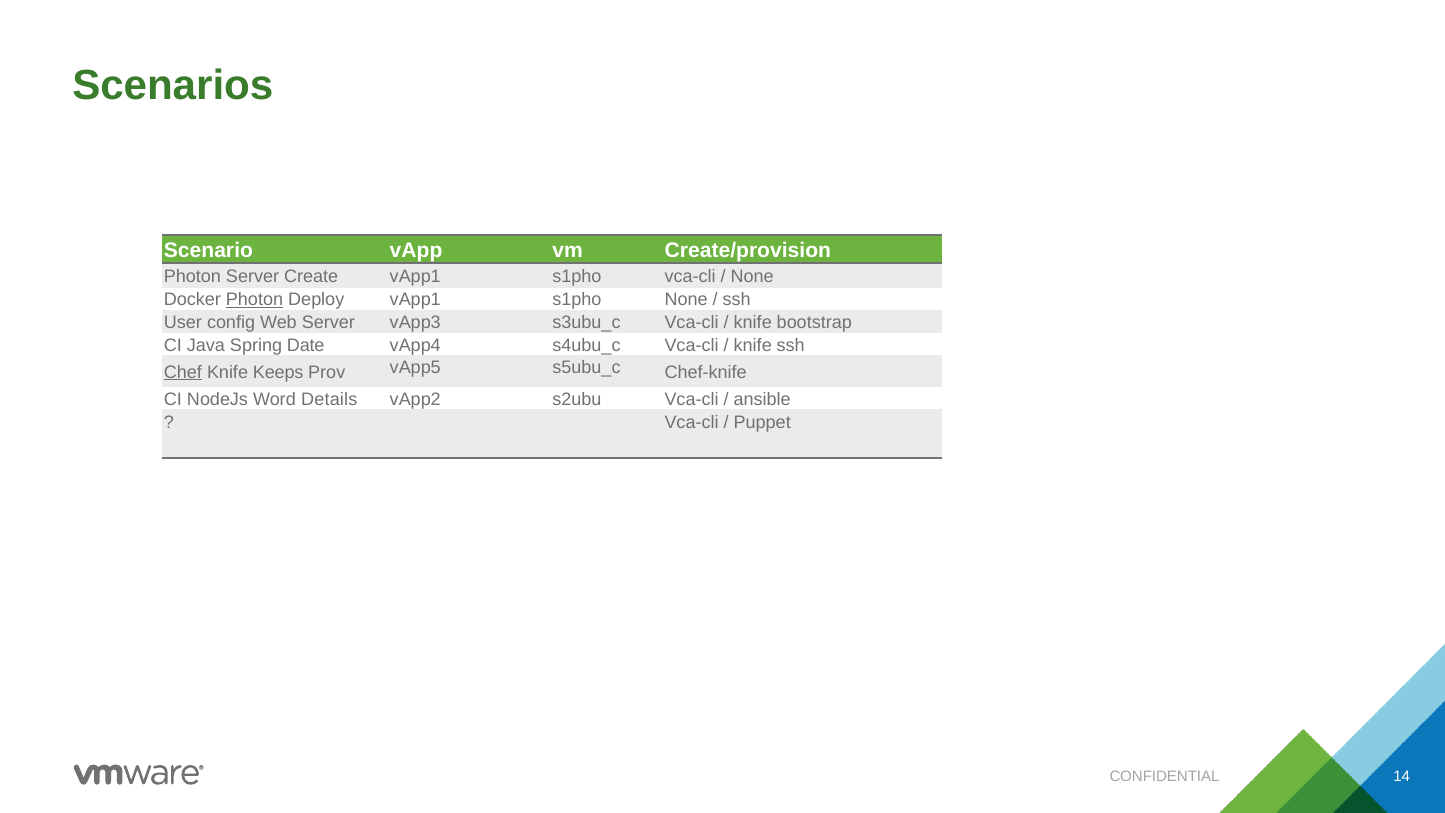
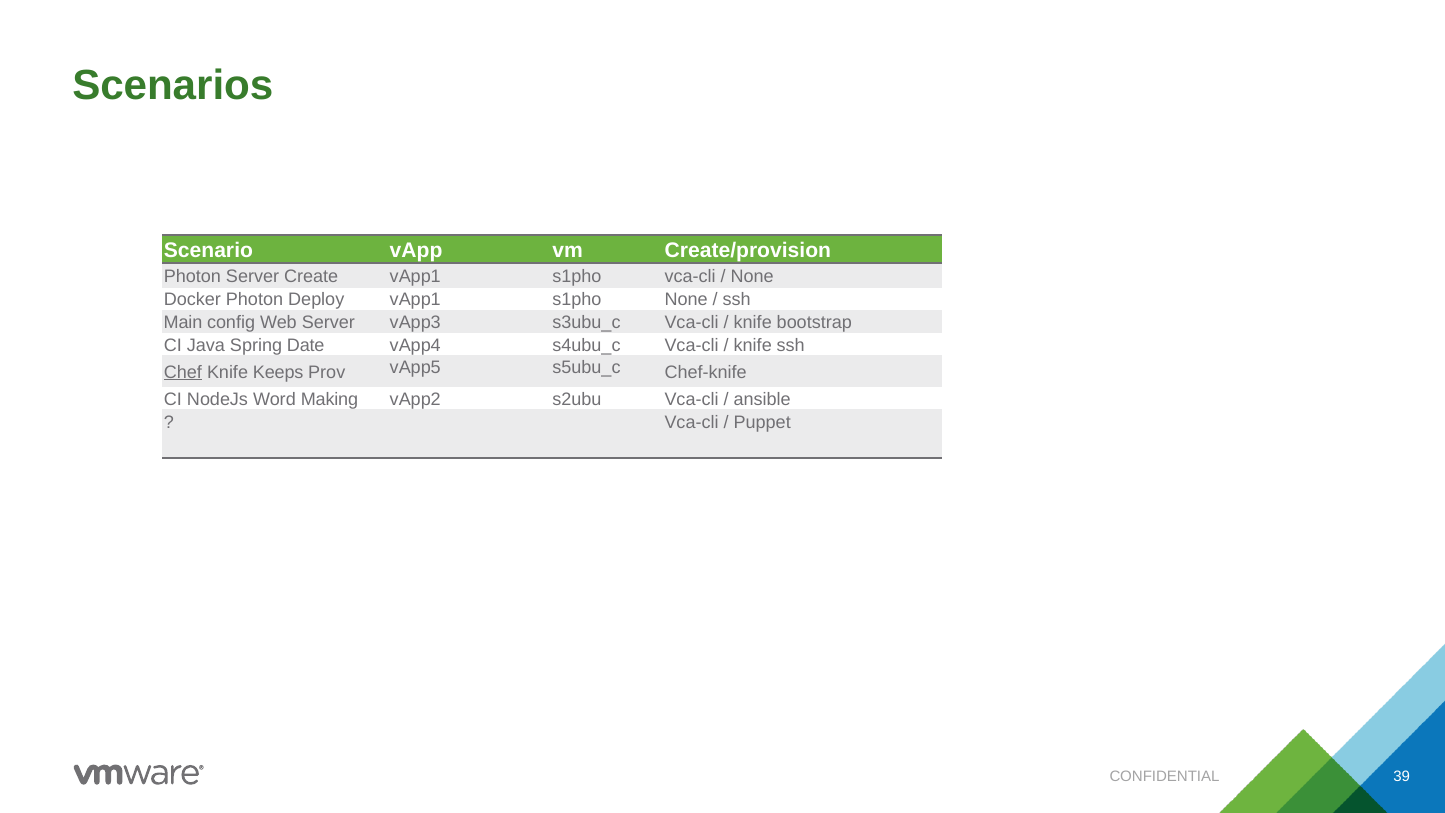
Photon at (255, 300) underline: present -> none
User: User -> Main
Details: Details -> Making
14: 14 -> 39
